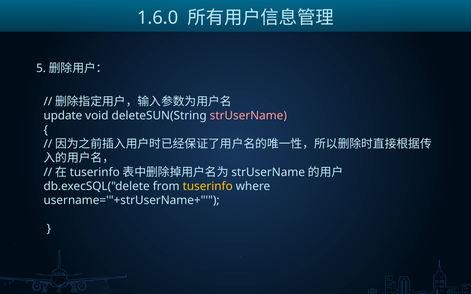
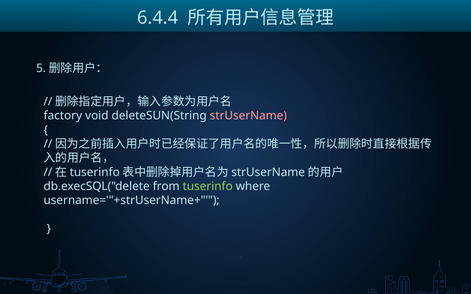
1.6.0: 1.6.0 -> 6.4.4
update: update -> factory
tuserinfo colour: yellow -> light green
